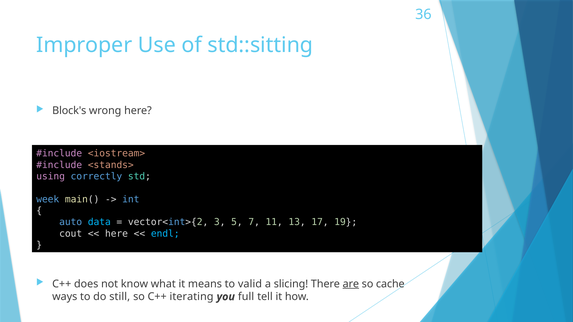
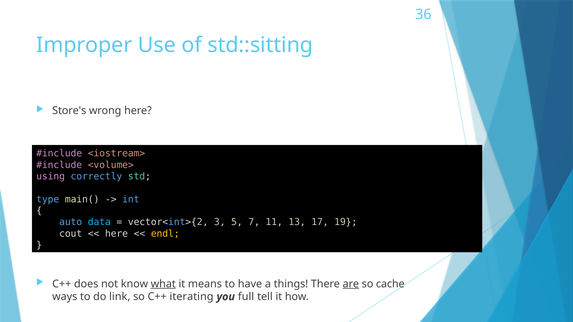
Block's: Block's -> Store's
<stands>: <stands> -> <volume>
week: week -> type
endl colour: light blue -> yellow
what underline: none -> present
valid: valid -> have
slicing: slicing -> things
still: still -> link
